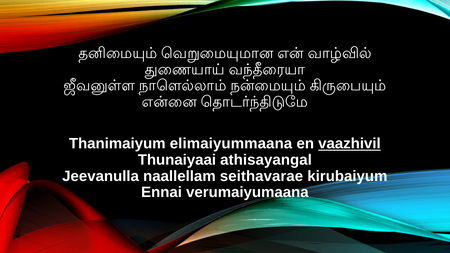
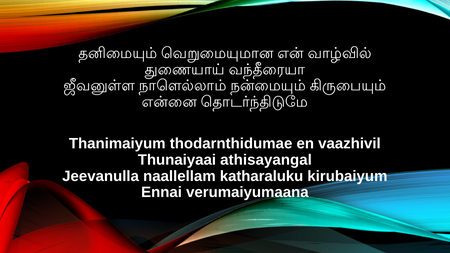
elimaiyummaana: elimaiyummaana -> thodarnthidumae
vaazhivil underline: present -> none
seithavarae: seithavarae -> katharaluku
